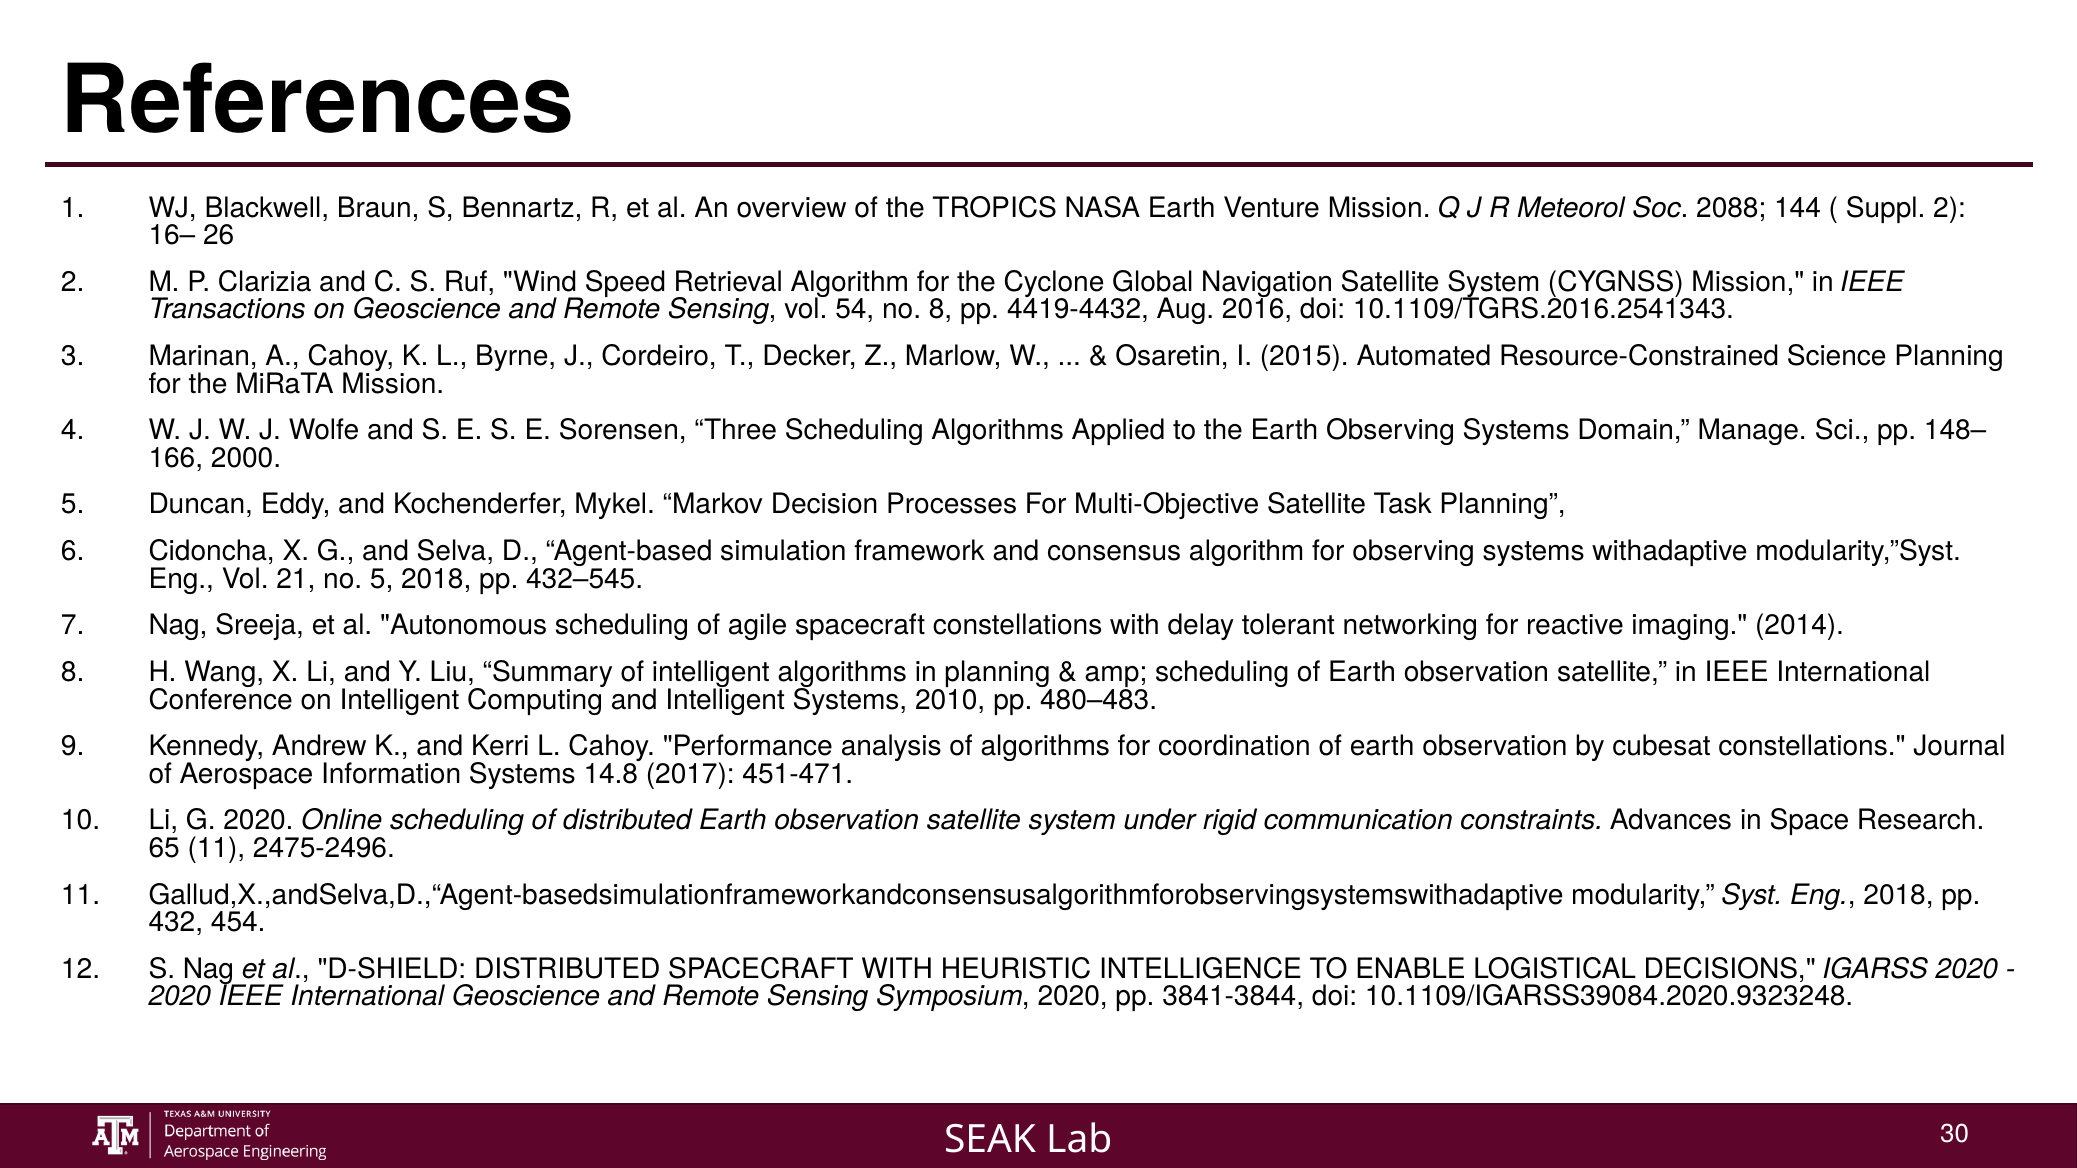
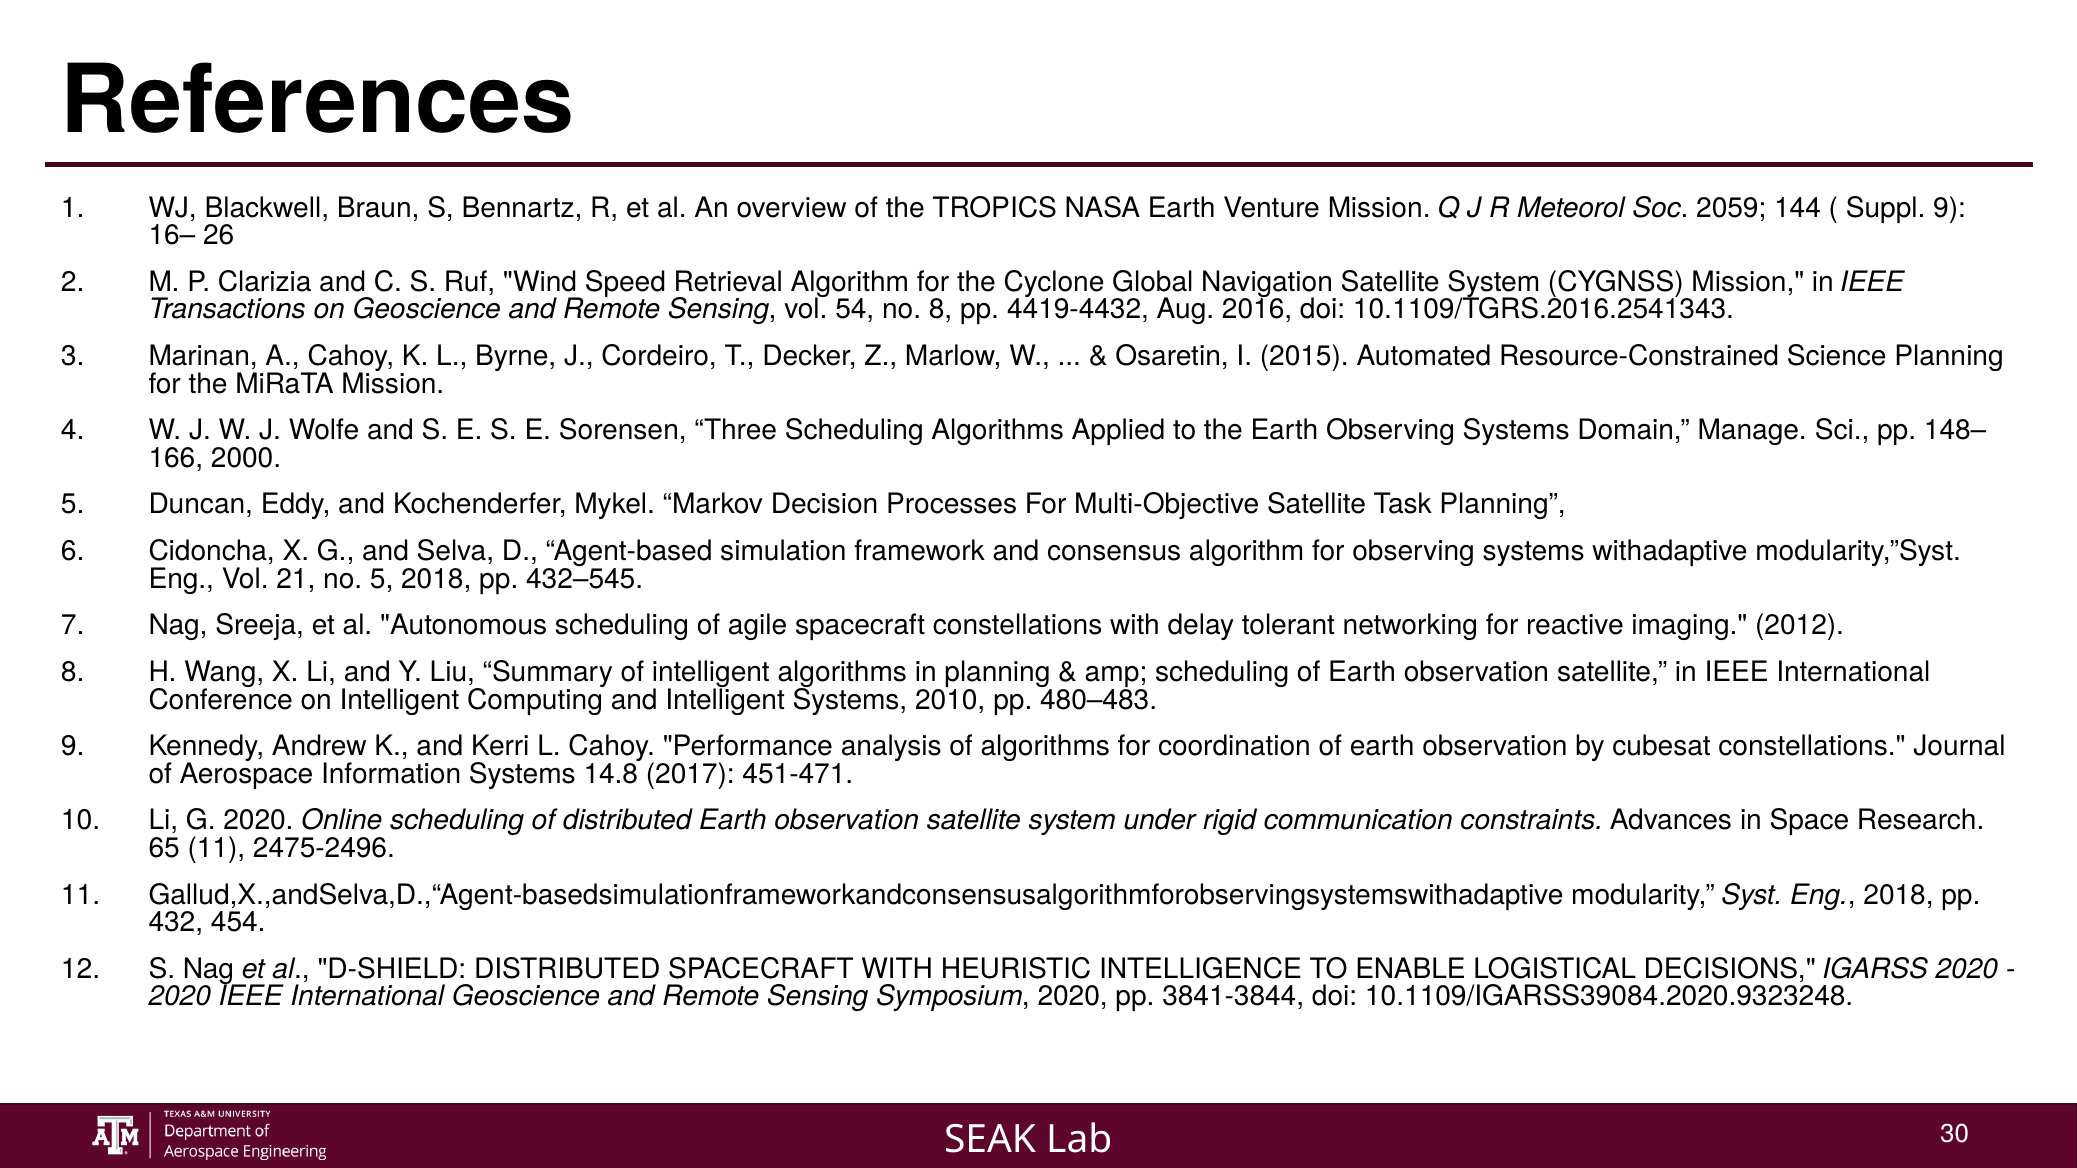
2088: 2088 -> 2059
Suppl 2: 2 -> 9
2014: 2014 -> 2012
